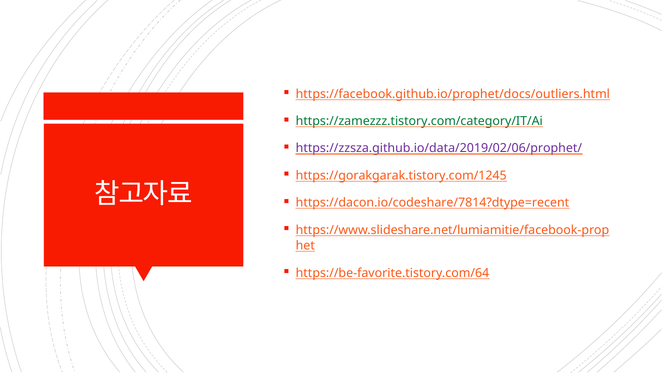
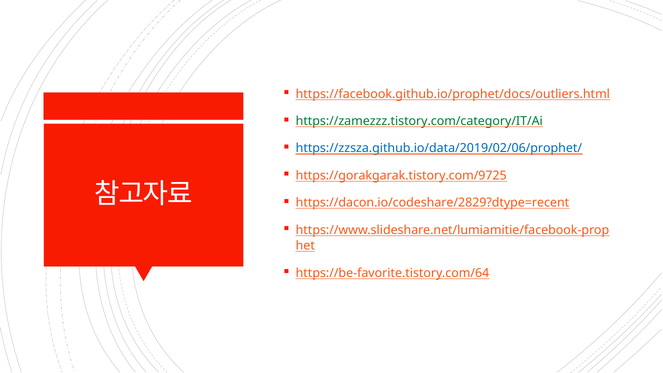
https://zzsza.github.io/data/2019/02/06/prophet/ colour: purple -> blue
https://gorakgarak.tistory.com/1245: https://gorakgarak.tistory.com/1245 -> https://gorakgarak.tistory.com/9725
https://dacon.io/codeshare/7814?dtype=recent: https://dacon.io/codeshare/7814?dtype=recent -> https://dacon.io/codeshare/2829?dtype=recent
